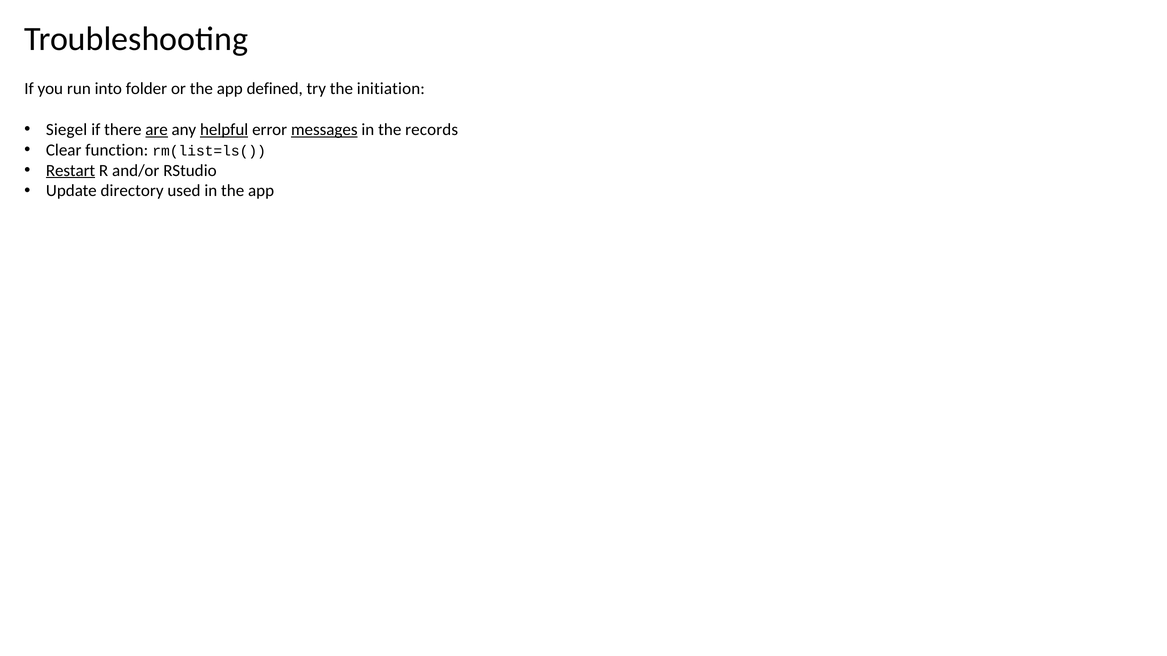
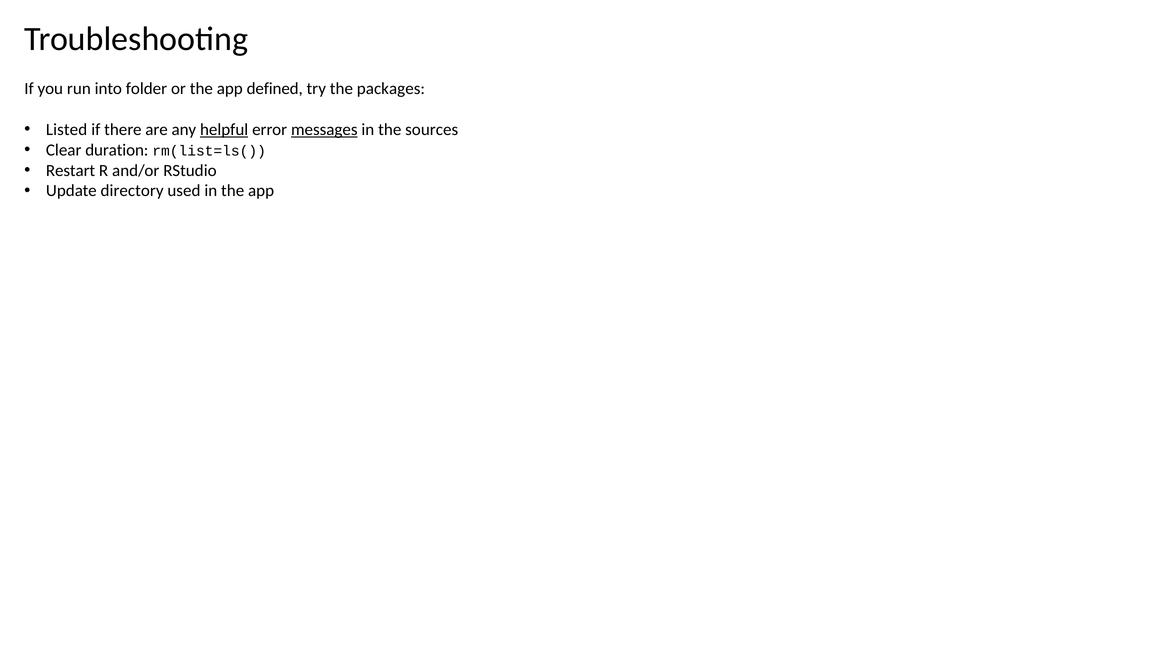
initiation: initiation -> packages
Siegel: Siegel -> Listed
are underline: present -> none
records: records -> sources
function: function -> duration
Restart underline: present -> none
